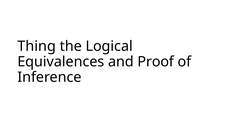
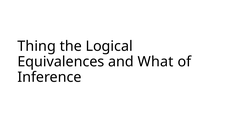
Proof: Proof -> What
